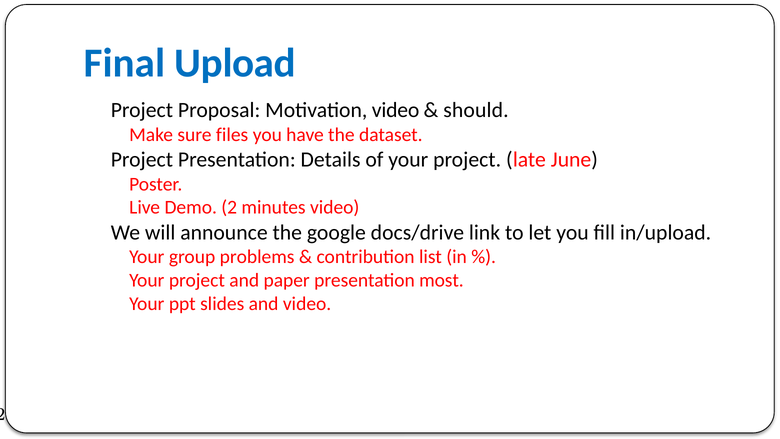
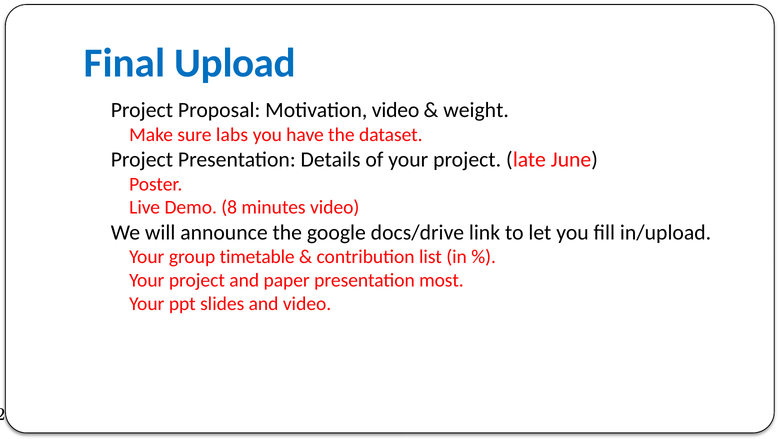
should: should -> weight
files: files -> labs
2: 2 -> 8
problems: problems -> timetable
